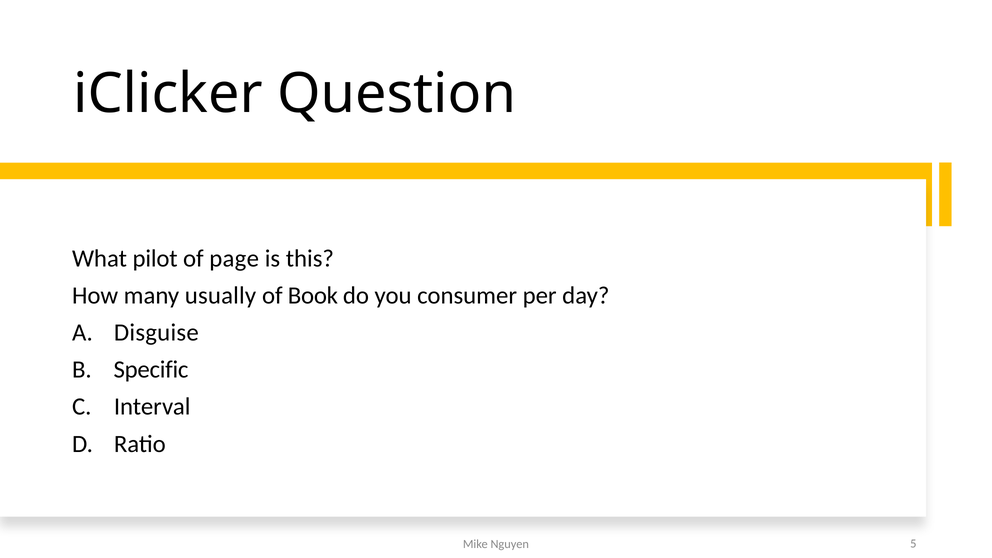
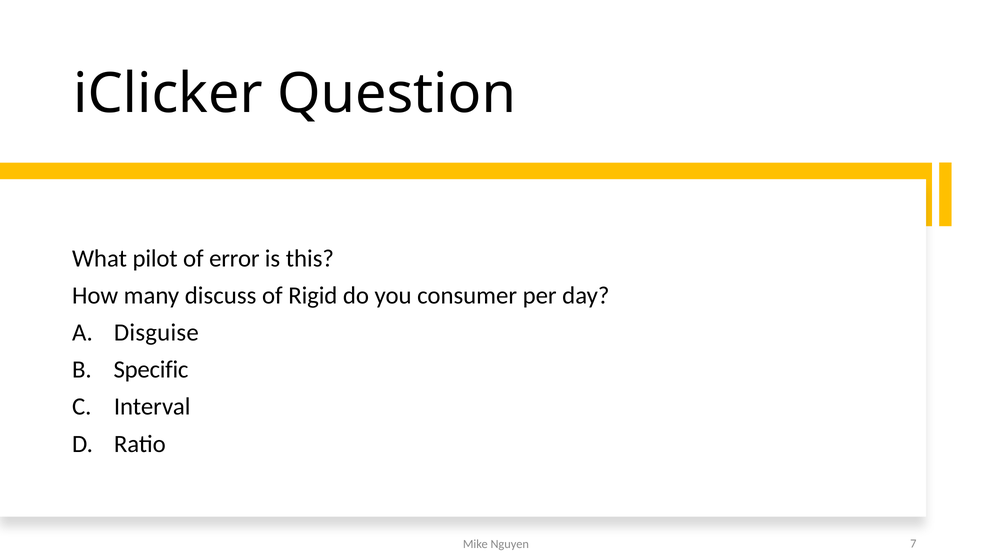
page: page -> error
usually: usually -> discuss
Book: Book -> Rigid
5: 5 -> 7
